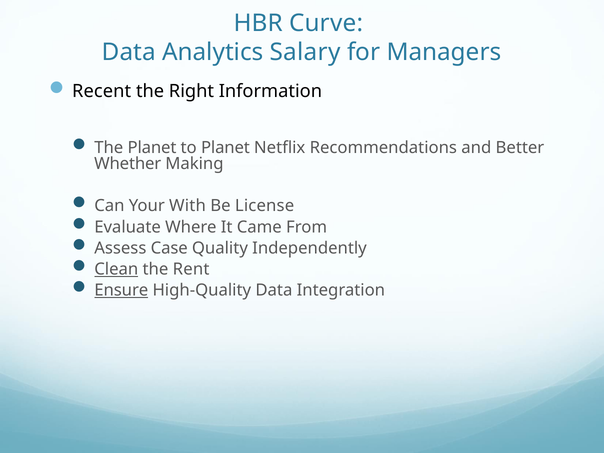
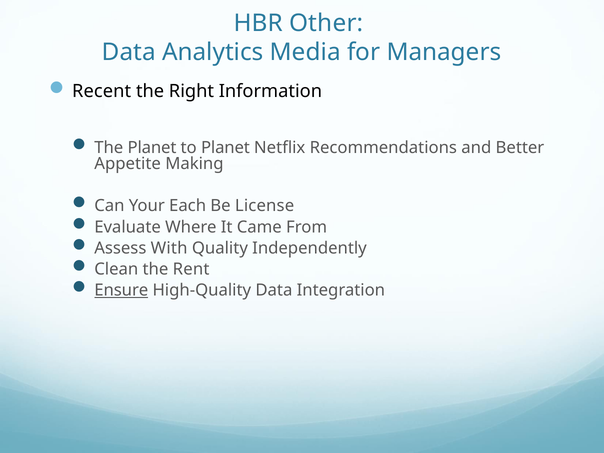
Curve: Curve -> Other
Salary: Salary -> Media
Whether: Whether -> Appetite
With: With -> Each
Case: Case -> With
Clean underline: present -> none
